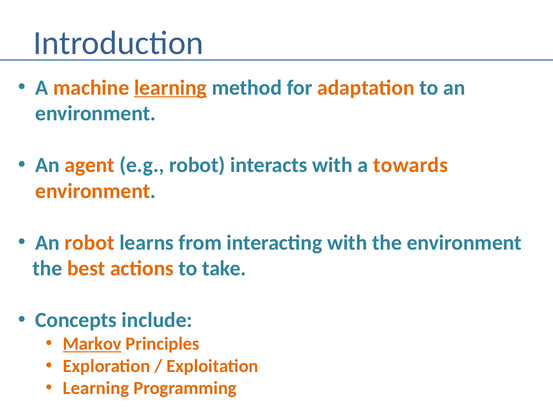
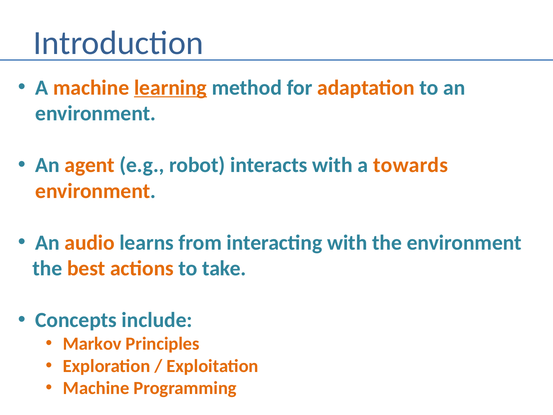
An robot: robot -> audio
Markov underline: present -> none
Learning at (96, 388): Learning -> Machine
